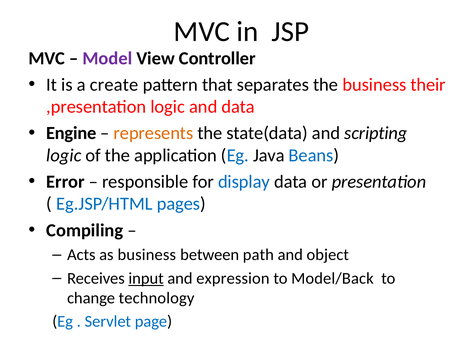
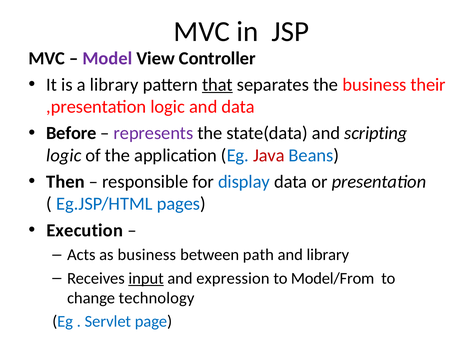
a create: create -> library
that underline: none -> present
Engine: Engine -> Before
represents colour: orange -> purple
Java colour: black -> red
Error: Error -> Then
Compiling: Compiling -> Execution
and object: object -> library
Model/Back: Model/Back -> Model/From
